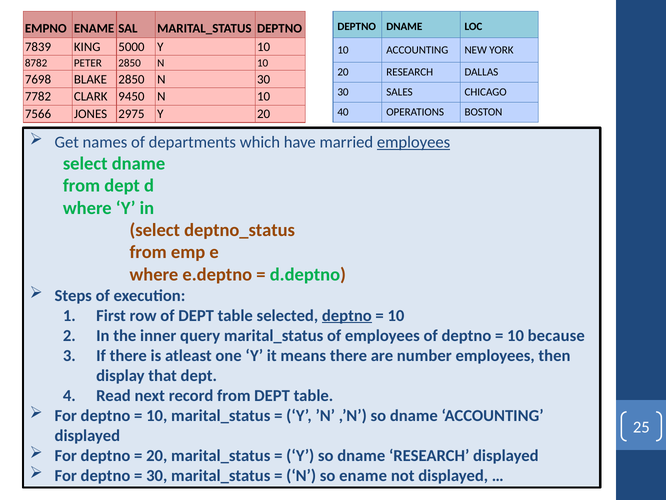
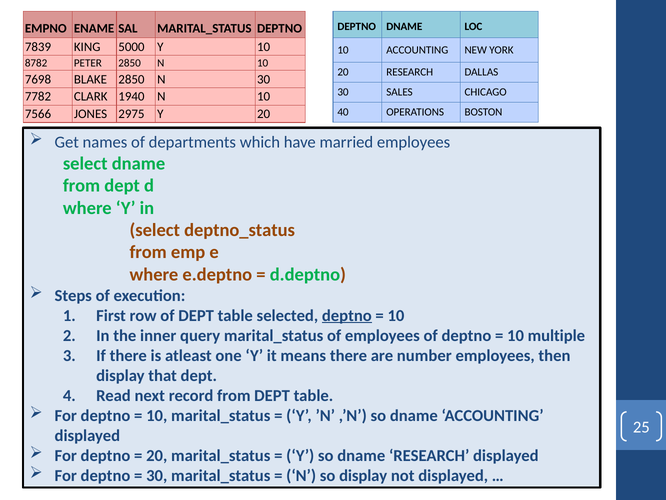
9450: 9450 -> 1940
employees at (414, 142) underline: present -> none
because: because -> multiple
so ename: ename -> display
